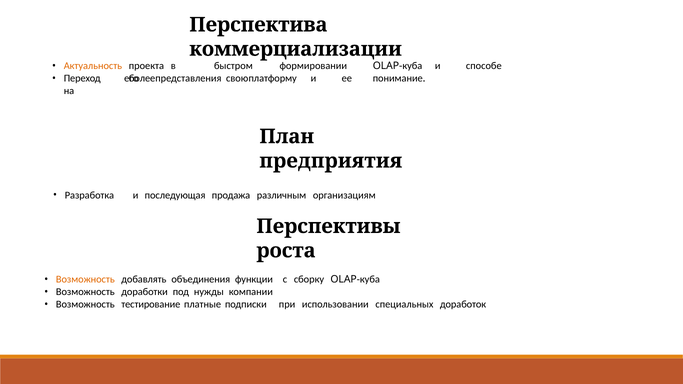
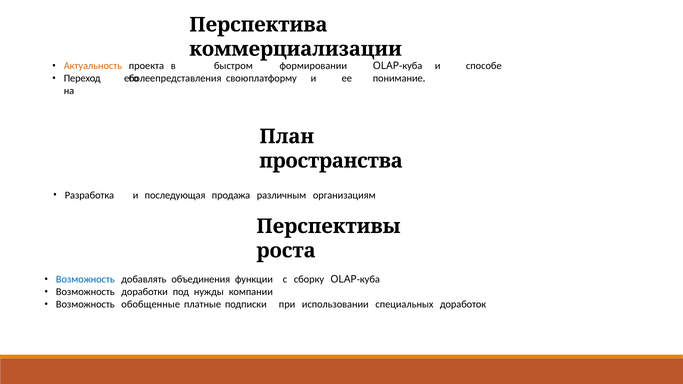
предприятия: предприятия -> пространства
Возможность at (85, 280) colour: orange -> blue
тестирование: тестирование -> обобщенные
